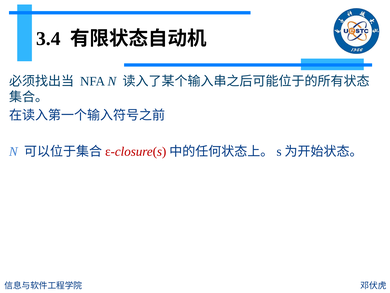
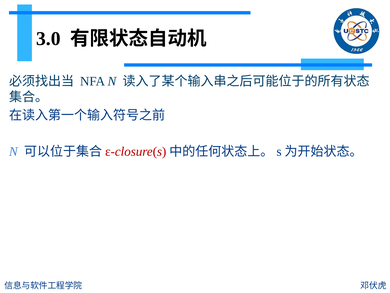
3.4: 3.4 -> 3.0
